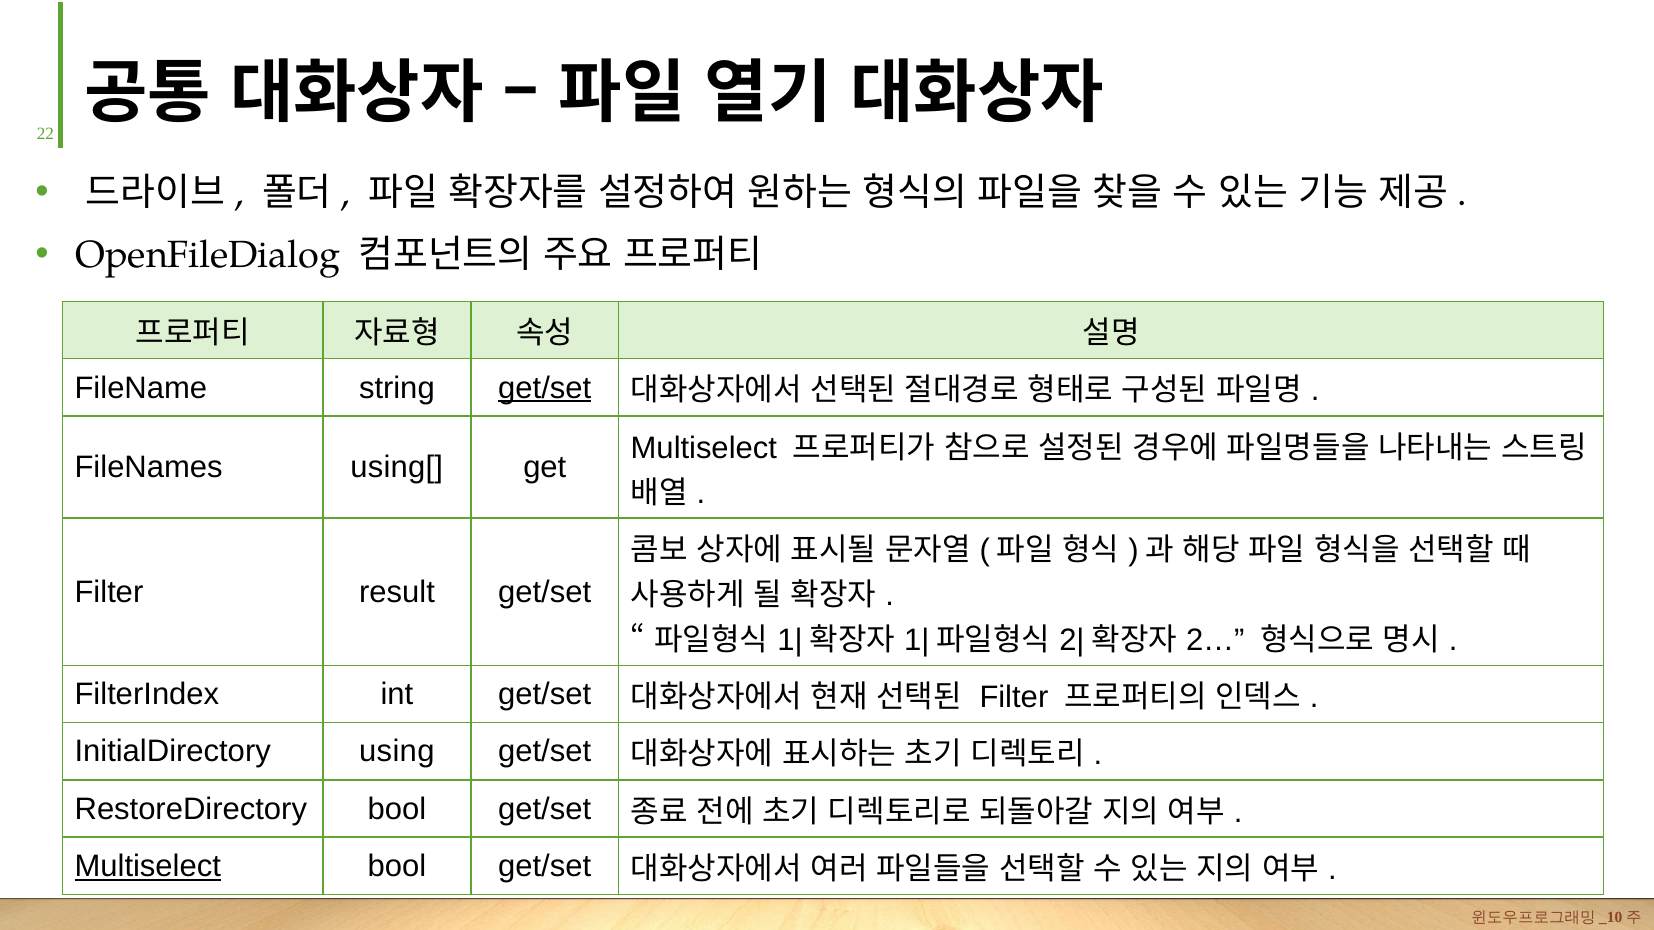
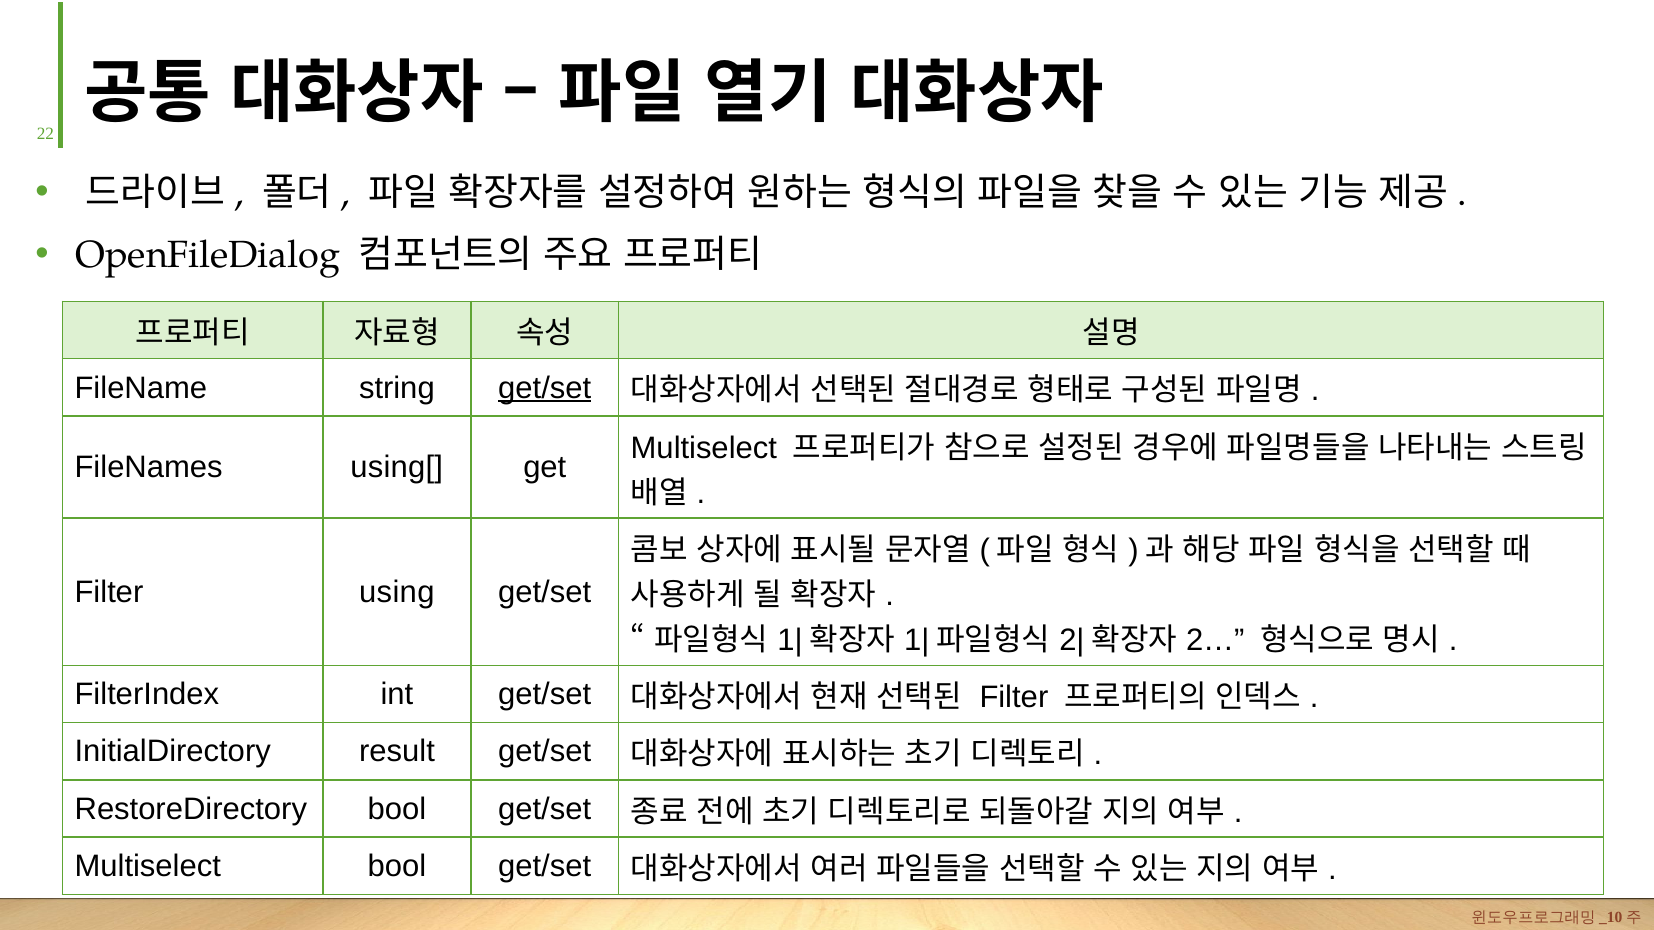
result: result -> using
using: using -> result
Multiselect at (148, 867) underline: present -> none
